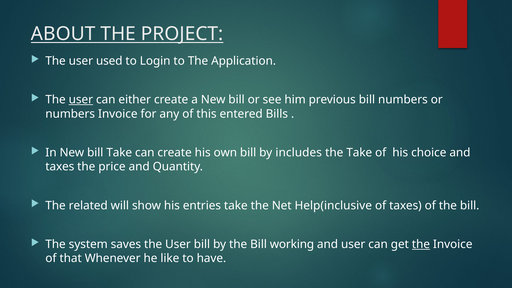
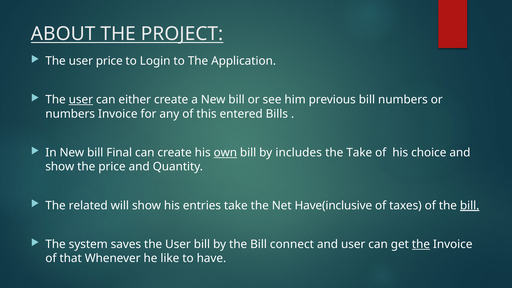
user used: used -> price
bill Take: Take -> Final
own underline: none -> present
taxes at (60, 167): taxes -> show
Help(inclusive: Help(inclusive -> Have(inclusive
bill at (470, 205) underline: none -> present
working: working -> connect
